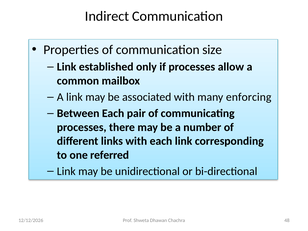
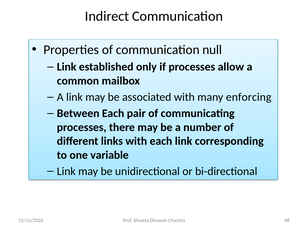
size: size -> null
referred: referred -> variable
